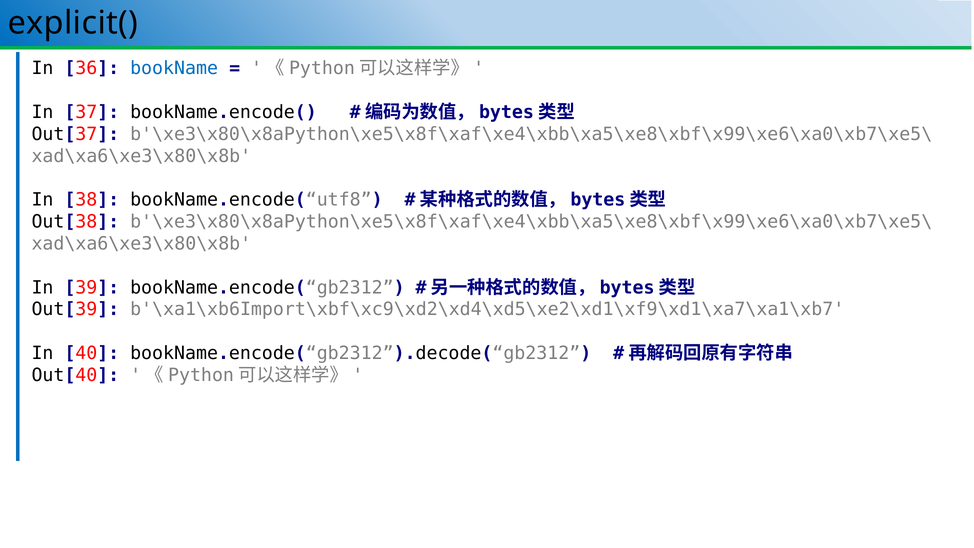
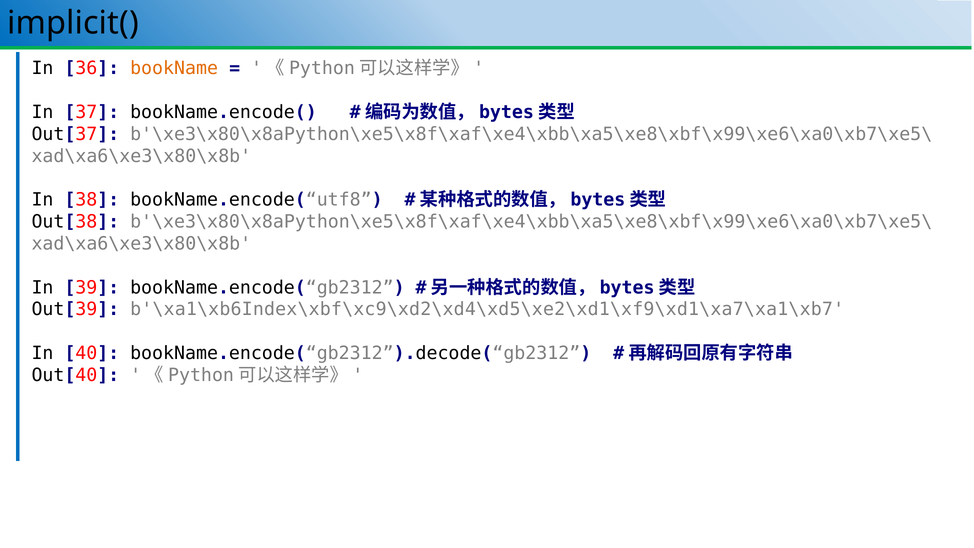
explicit(: explicit( -> implicit(
bookName colour: blue -> orange
b'\xa1\xb6Import\xbf\xc9\xd2\xd4\xd5\xe2\xd1\xf9\xd1\xa7\xa1\xb7: b'\xa1\xb6Import\xbf\xc9\xd2\xd4\xd5\xe2\xd1\xf9\xd1\xa7\xa1\xb7 -> b'\xa1\xb6Index\xbf\xc9\xd2\xd4\xd5\xe2\xd1\xf9\xd1\xa7\xa1\xb7
